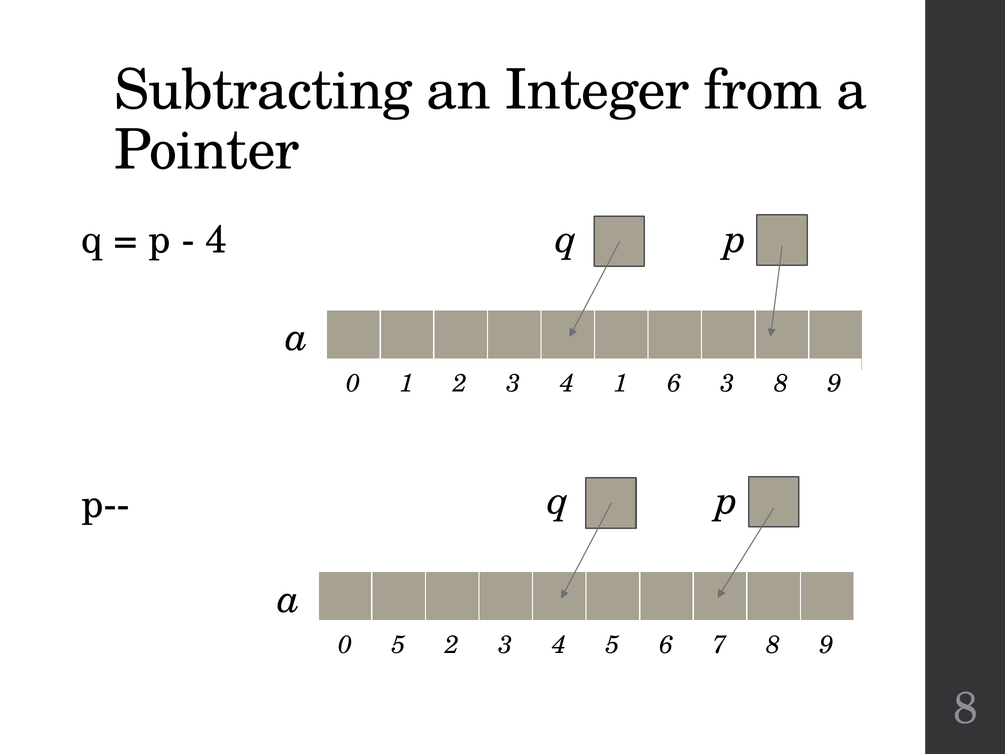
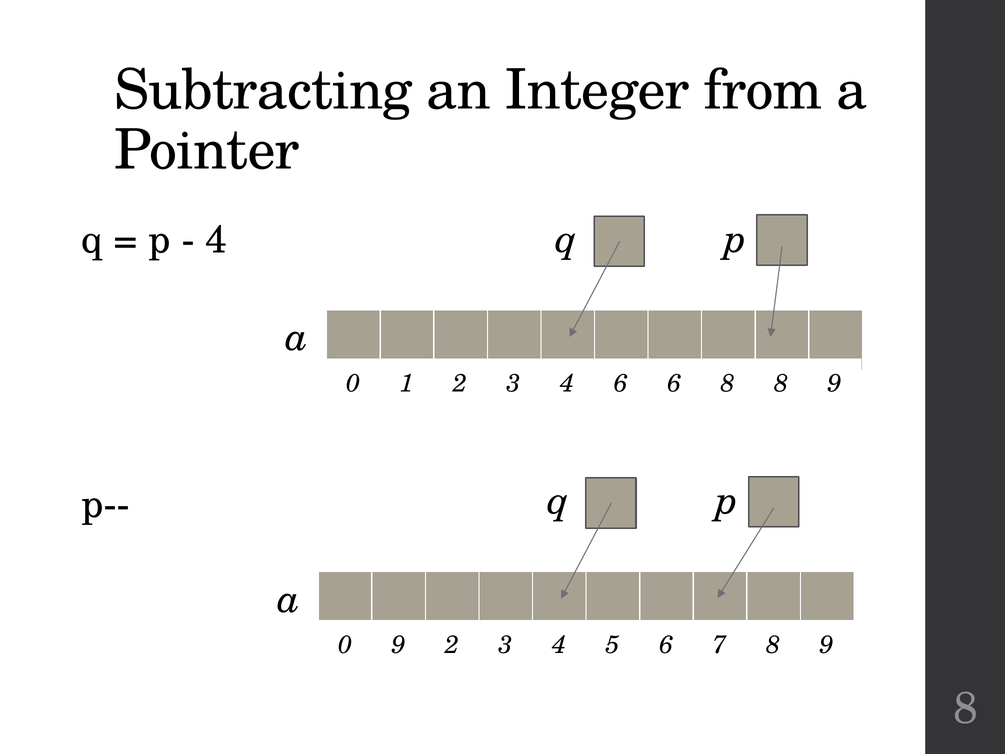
4 1: 1 -> 6
6 3: 3 -> 8
0 5: 5 -> 9
